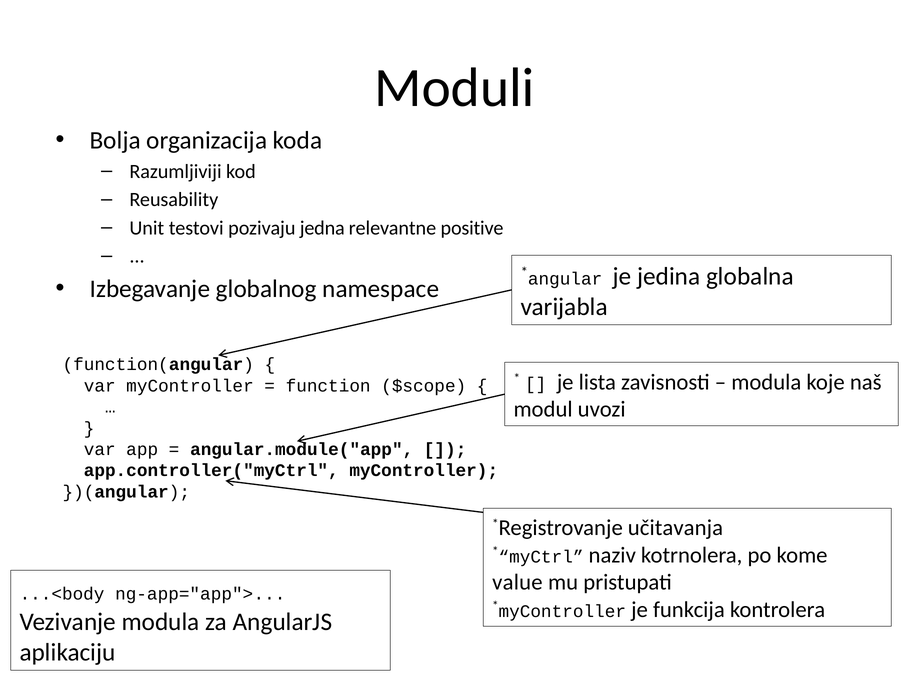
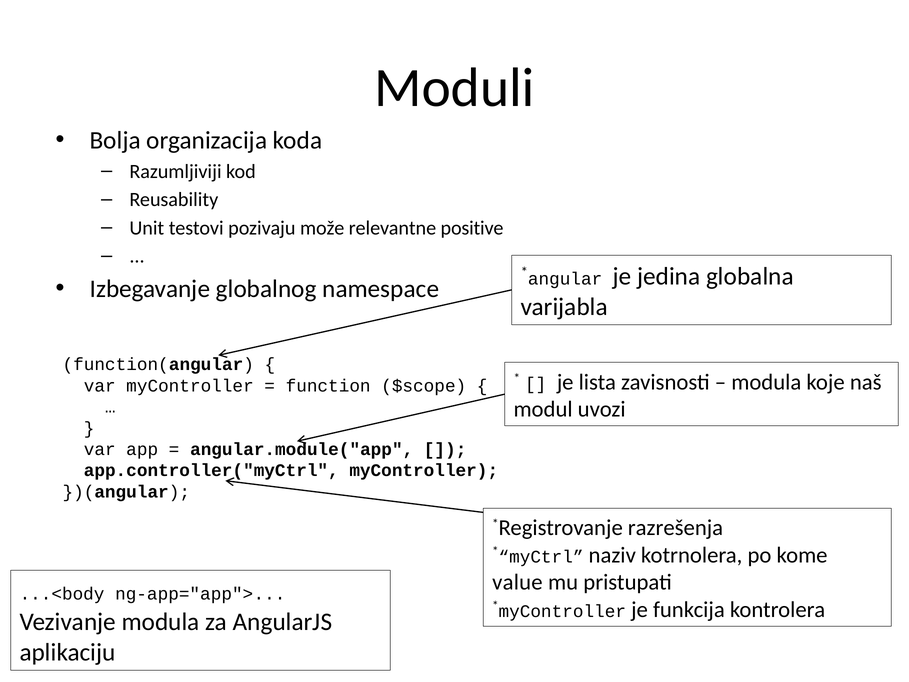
jedna: jedna -> može
učitavanja: učitavanja -> razrešenja
